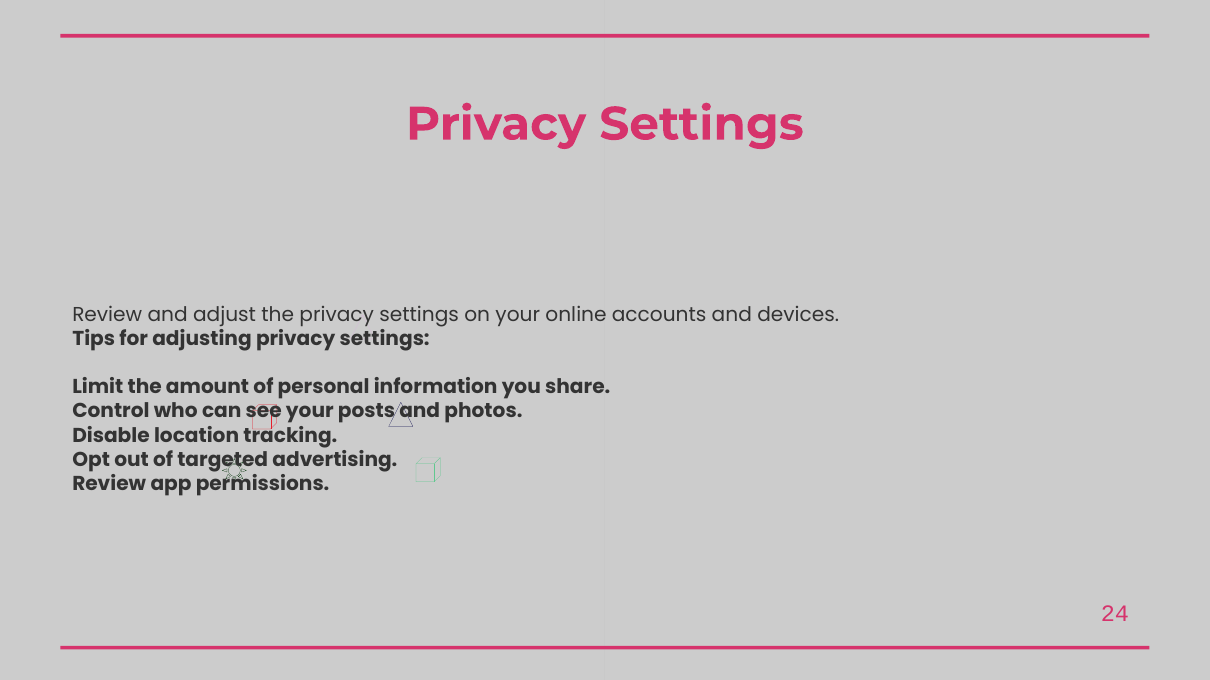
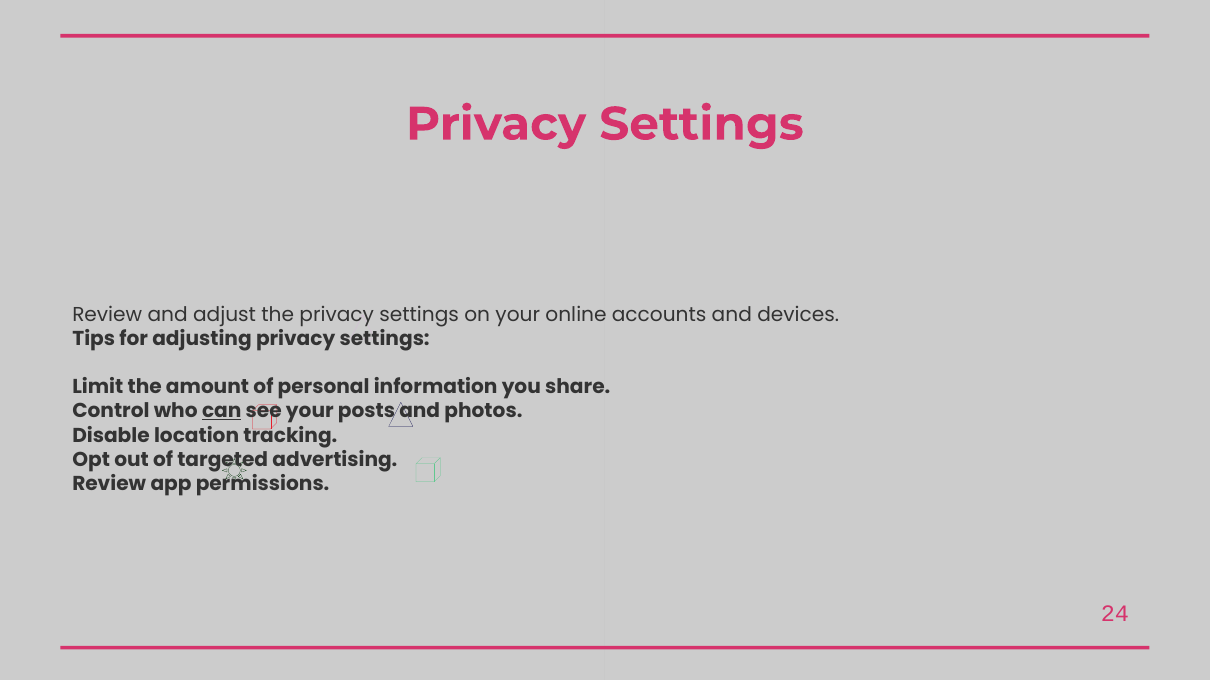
can underline: none -> present
